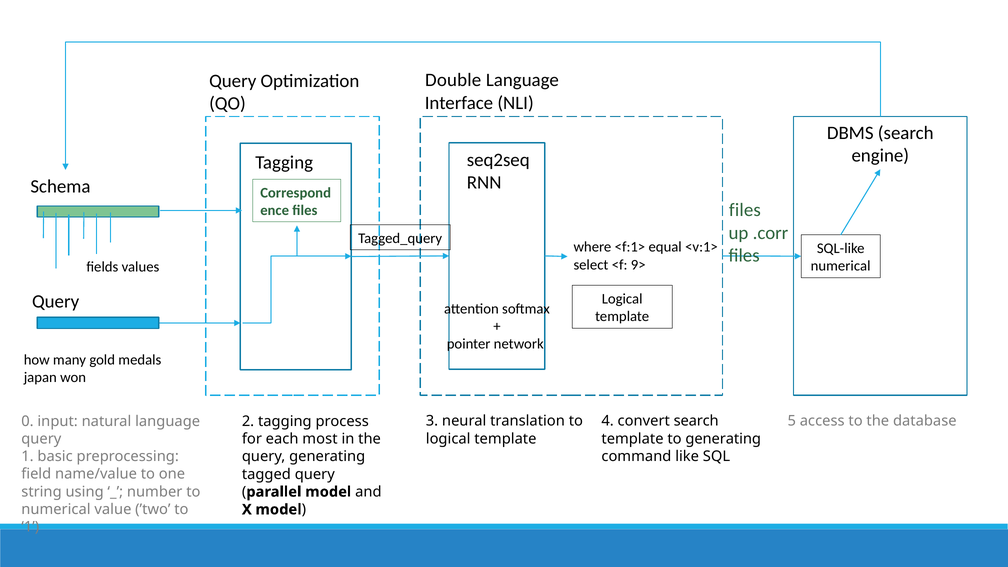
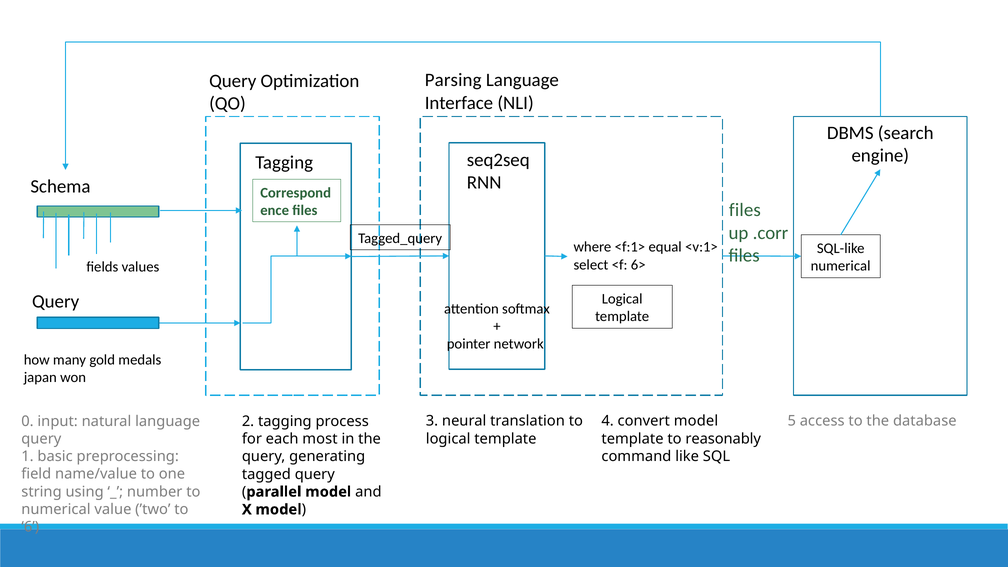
Double: Double -> Parsing
9>: 9> -> 6>
convert search: search -> model
to generating: generating -> reasonably
1 at (30, 527): 1 -> 6
